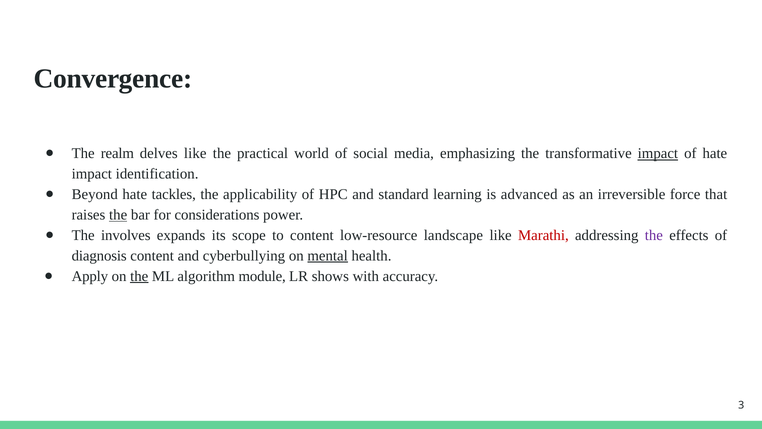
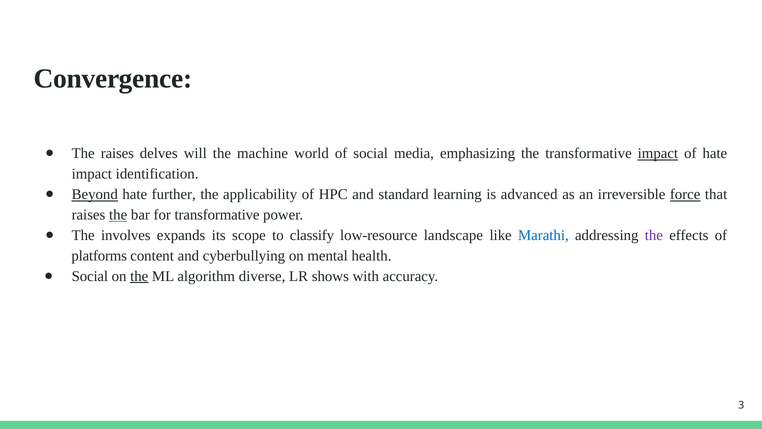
The realm: realm -> raises
delves like: like -> will
practical: practical -> machine
Beyond underline: none -> present
tackles: tackles -> further
force underline: none -> present
for considerations: considerations -> transformative
to content: content -> classify
Marathi colour: red -> blue
diagnosis: diagnosis -> platforms
mental underline: present -> none
Apply at (90, 276): Apply -> Social
module: module -> diverse
